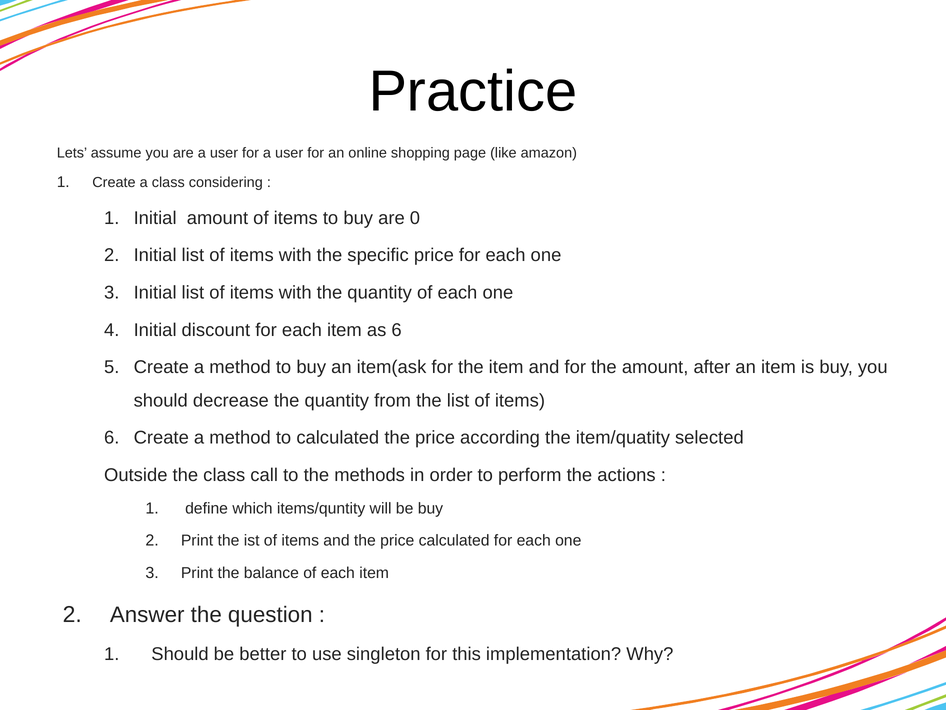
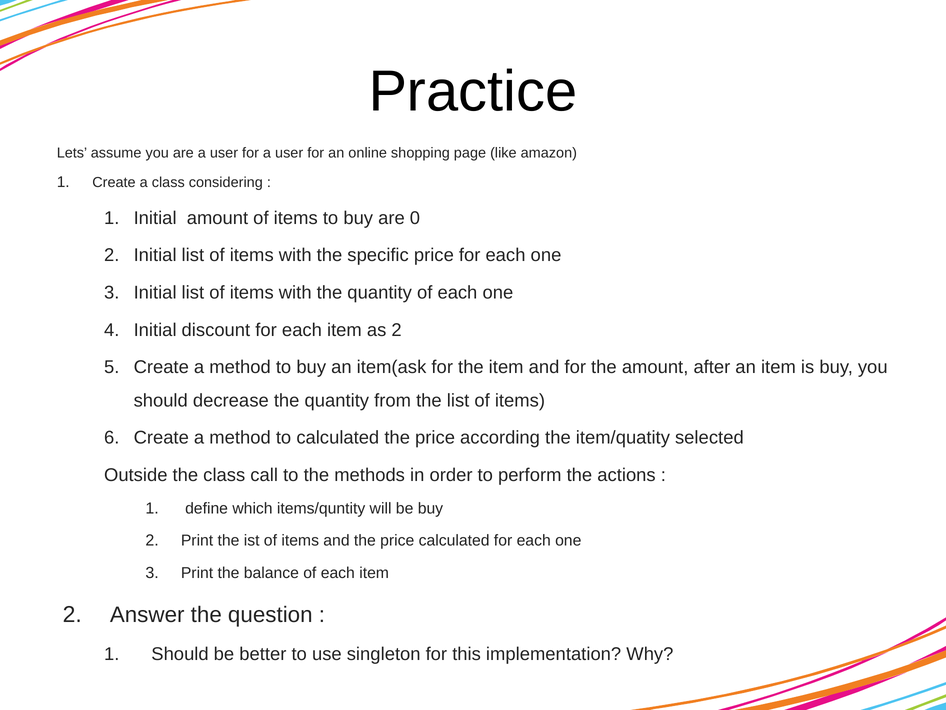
as 6: 6 -> 2
